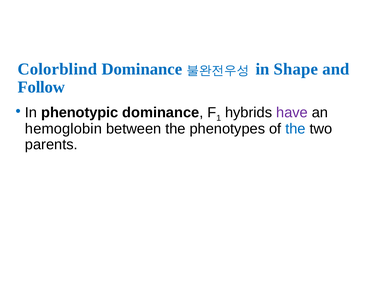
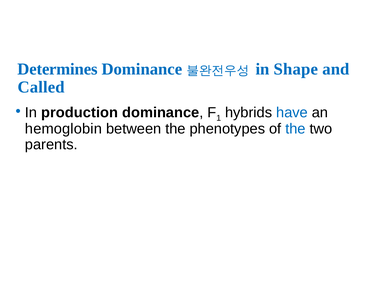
Colorblind: Colorblind -> Determines
Follow: Follow -> Called
phenotypic: phenotypic -> production
have colour: purple -> blue
